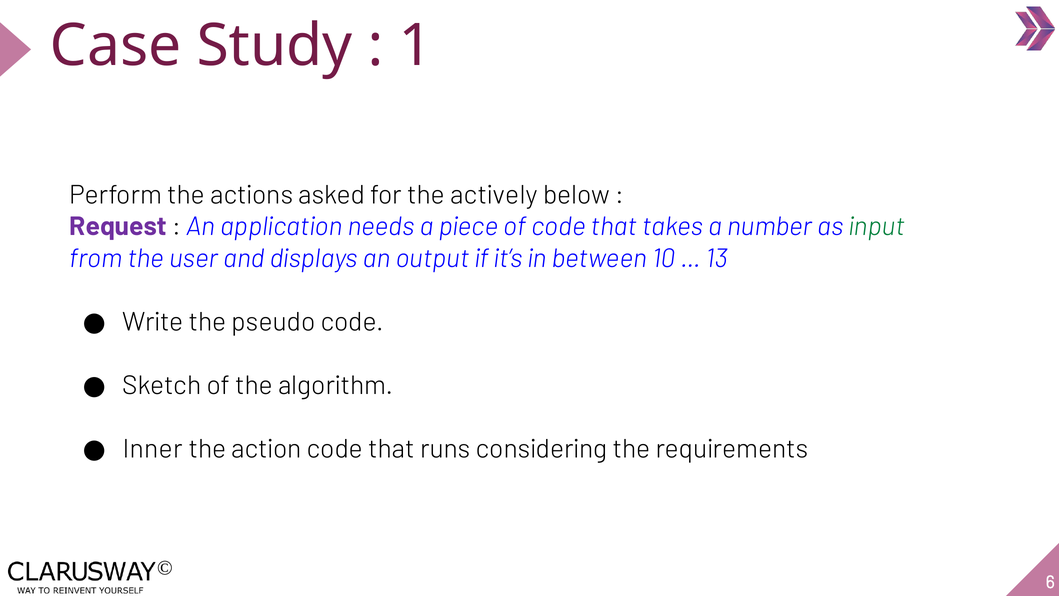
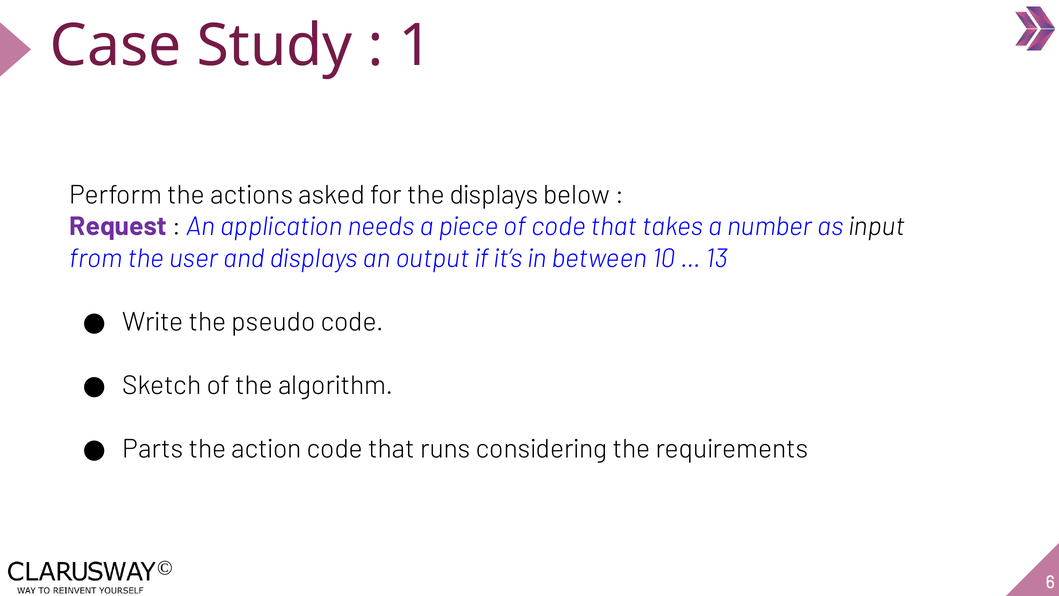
the actively: actively -> displays
input colour: green -> black
Inner: Inner -> Parts
